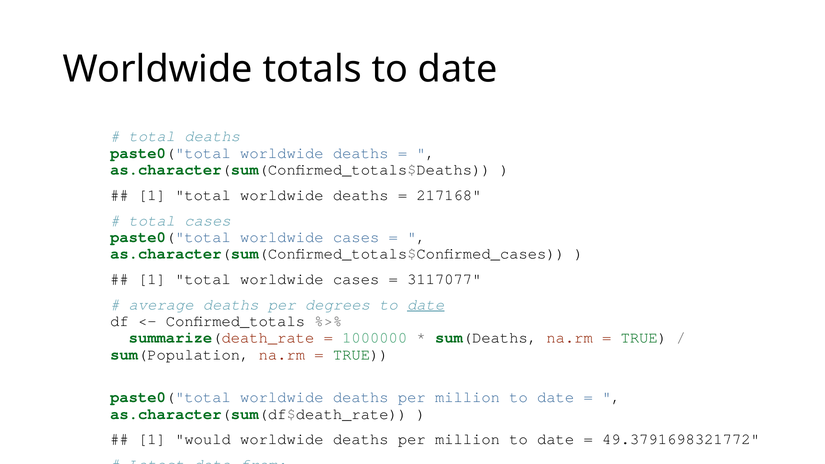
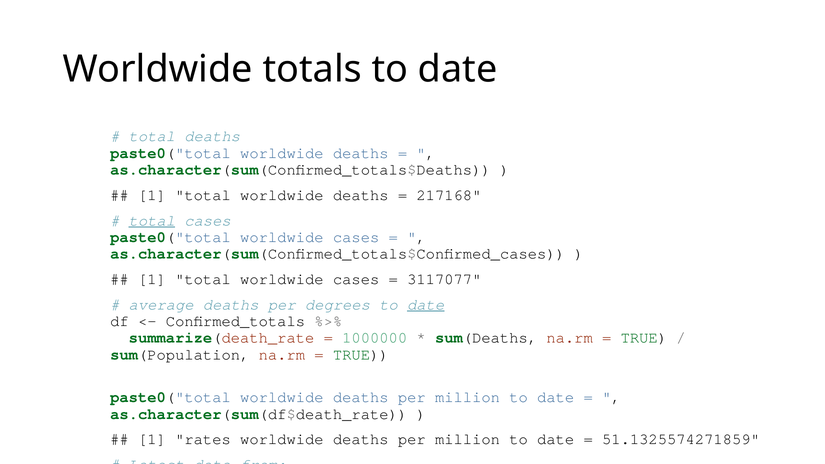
total at (152, 220) underline: none -> present
would: would -> rates
49.3791698321772: 49.3791698321772 -> 51.1325574271859
